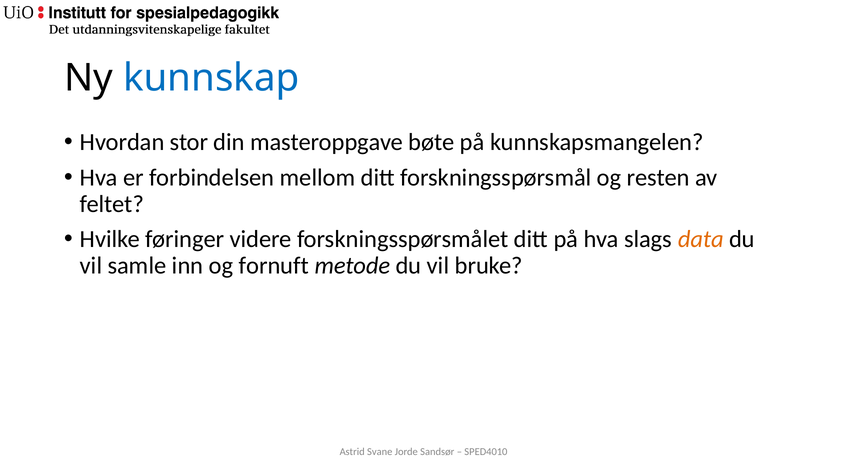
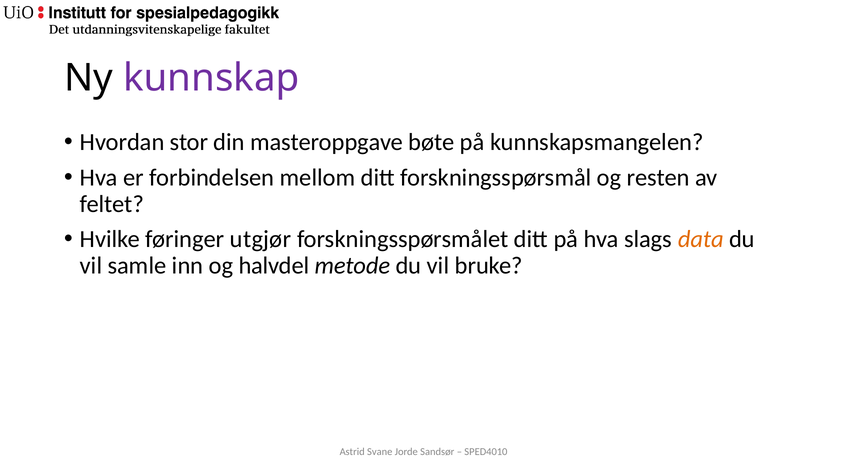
kunnskap colour: blue -> purple
videre: videre -> utgjør
fornuft: fornuft -> halvdel
